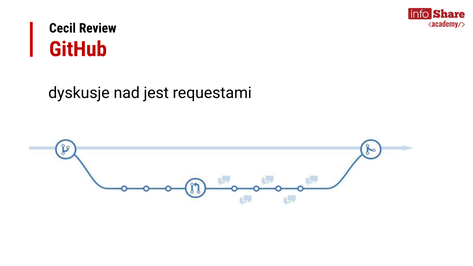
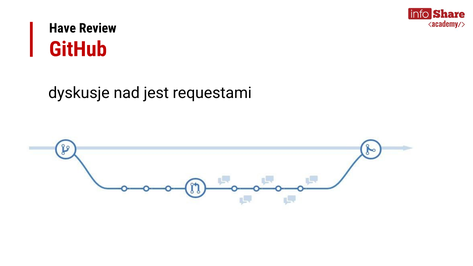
Cecil: Cecil -> Have
